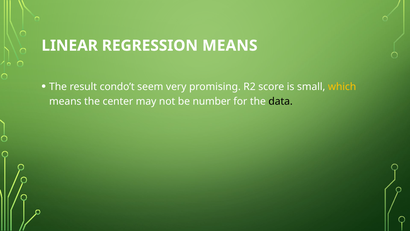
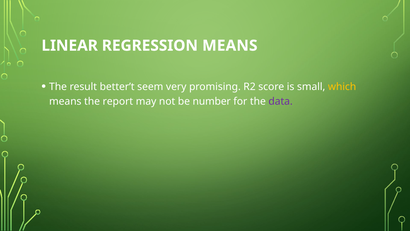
condo’t: condo’t -> better’t
center: center -> report
data colour: black -> purple
